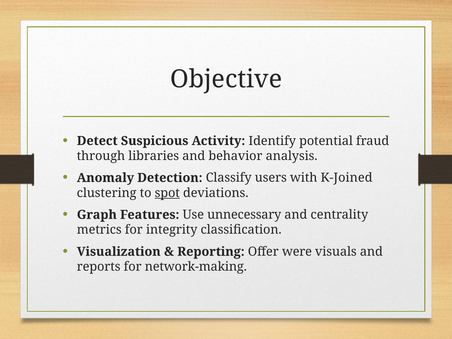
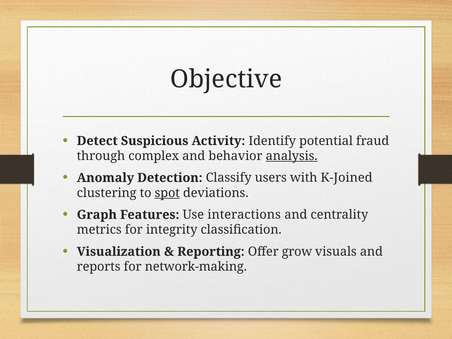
libraries: libraries -> complex
analysis underline: none -> present
unnecessary: unnecessary -> interactions
were: were -> grow
